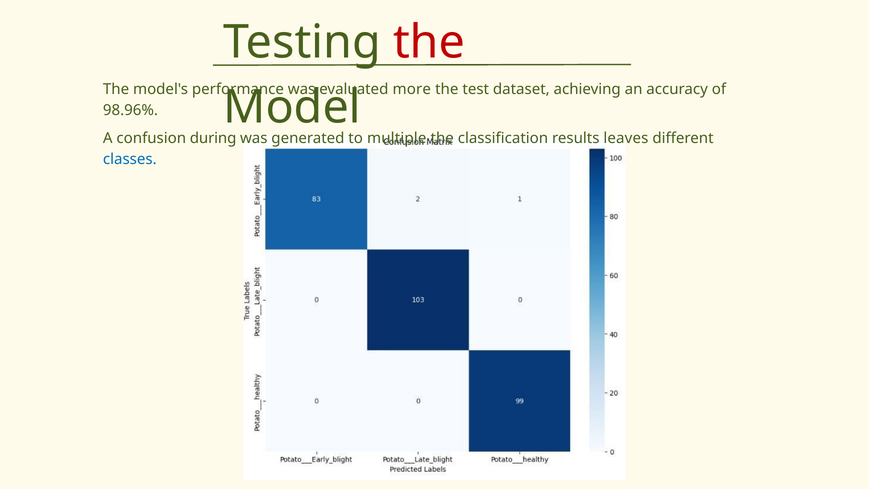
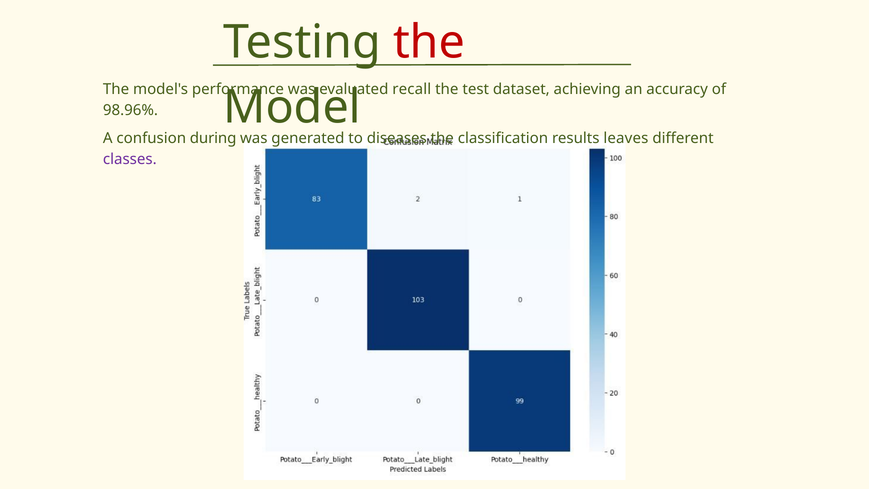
more: more -> recall
multiple: multiple -> diseases
classes colour: blue -> purple
